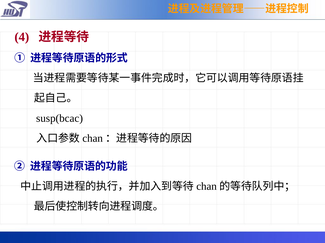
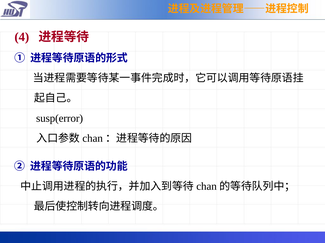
susp(bcac: susp(bcac -> susp(error
